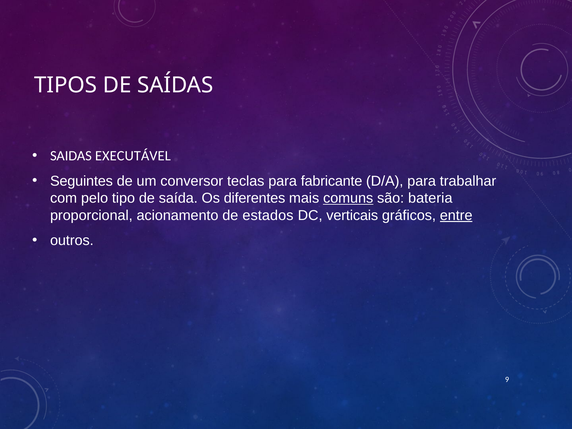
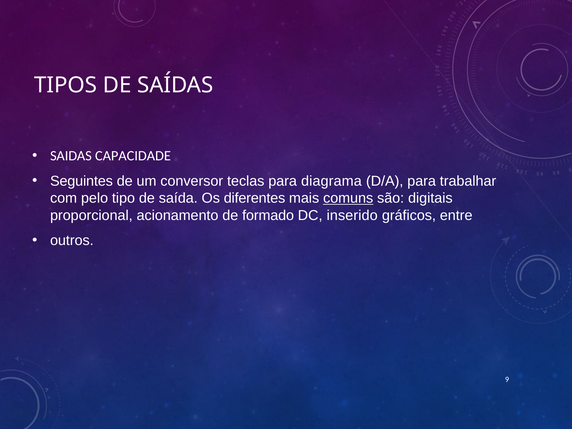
EXECUTÁVEL: EXECUTÁVEL -> CAPACIDADE
fabricante: fabricante -> diagrama
bateria: bateria -> digitais
estados: estados -> formado
verticais: verticais -> inserido
entre underline: present -> none
